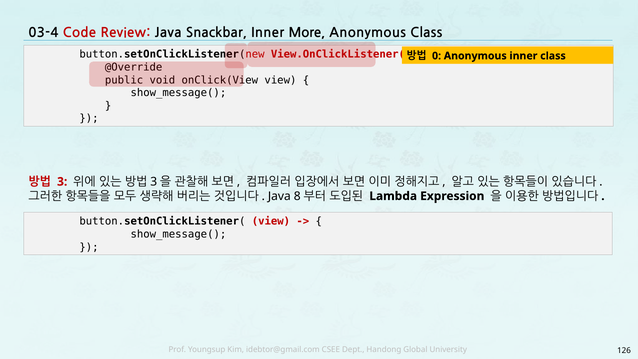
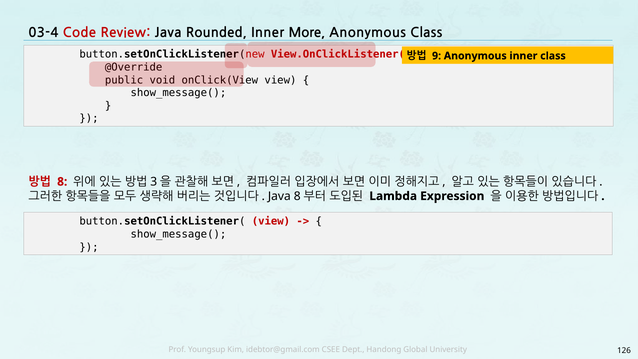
Snackbar: Snackbar -> Rounded
0: 0 -> 9
3 at (62, 182): 3 -> 8
